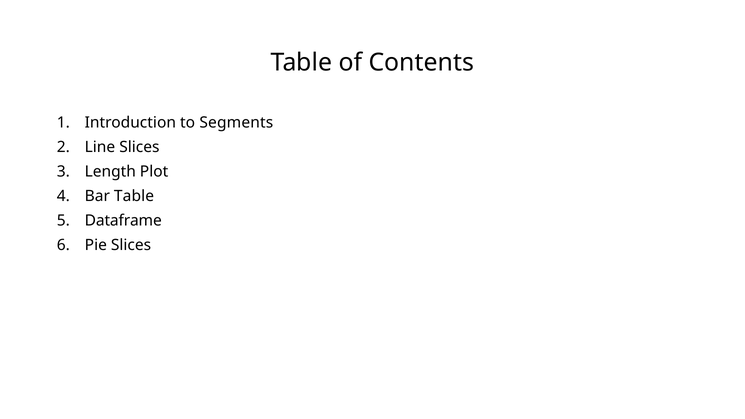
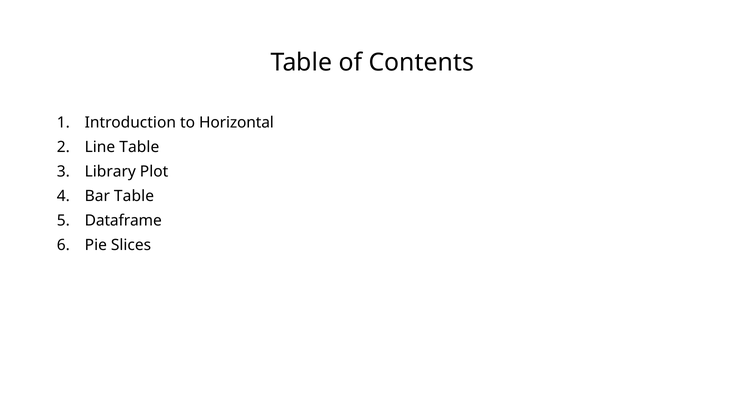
Segments: Segments -> Horizontal
Line Slices: Slices -> Table
Length: Length -> Library
